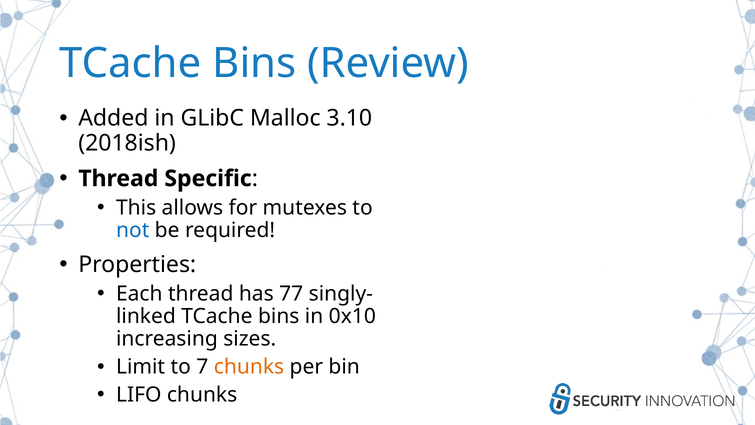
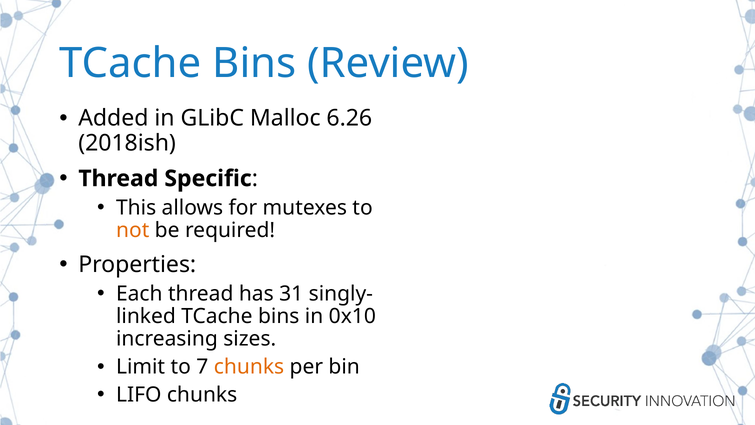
3.10: 3.10 -> 6.26
not colour: blue -> orange
77: 77 -> 31
